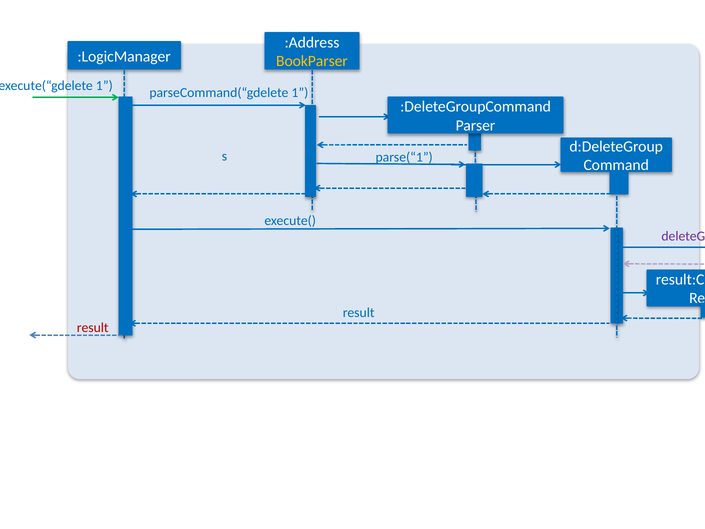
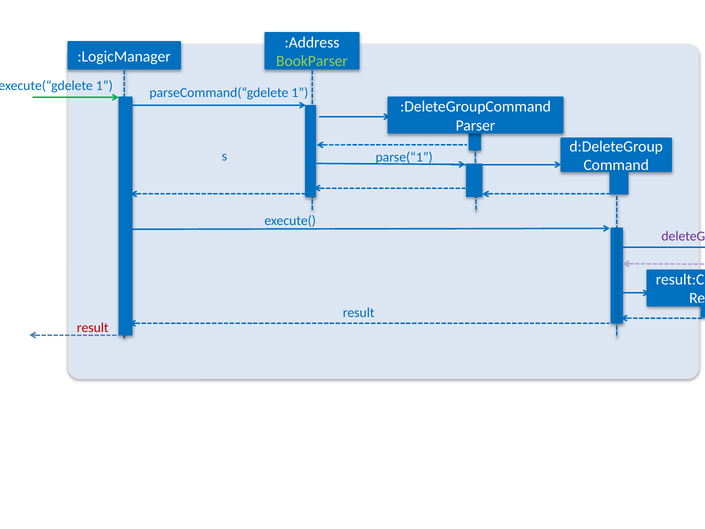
BookParser colour: yellow -> light green
